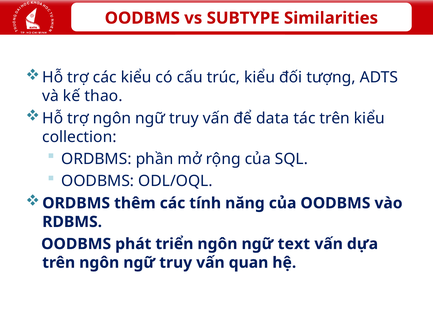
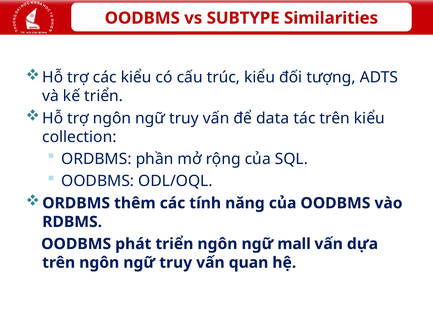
kế thao: thao -> triển
text: text -> mall
